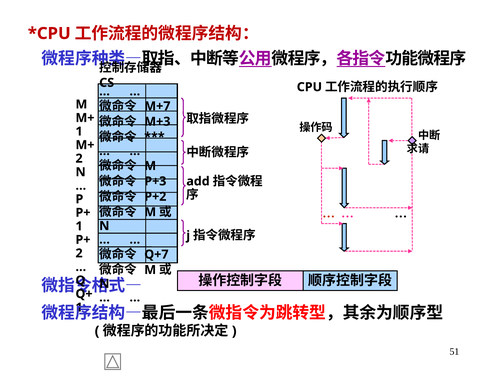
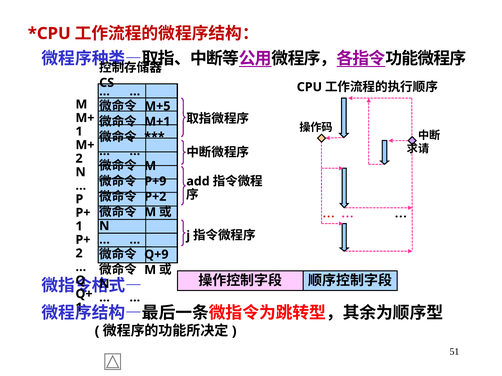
M+7: M+7 -> M+5
M+3: M+3 -> M+1
P+3: P+3 -> P+9
Q+7: Q+7 -> Q+9
